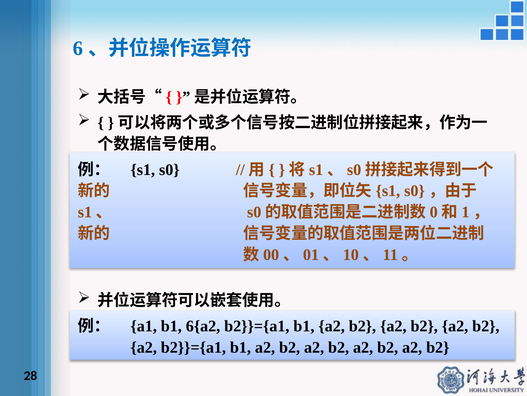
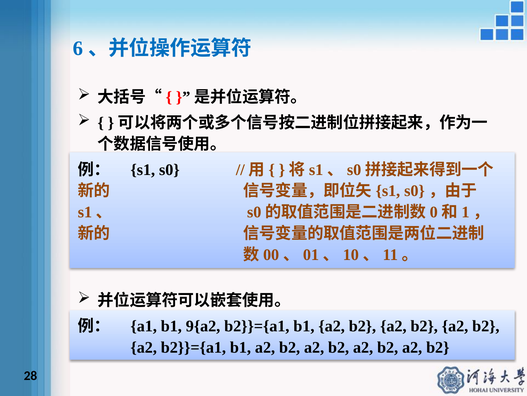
6{a2: 6{a2 -> 9{a2
